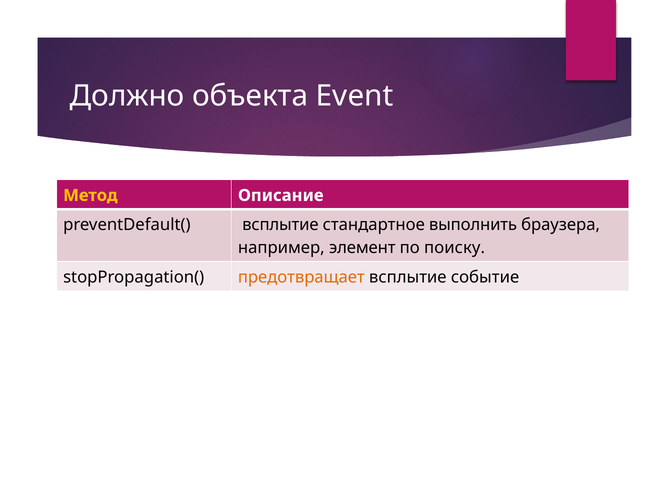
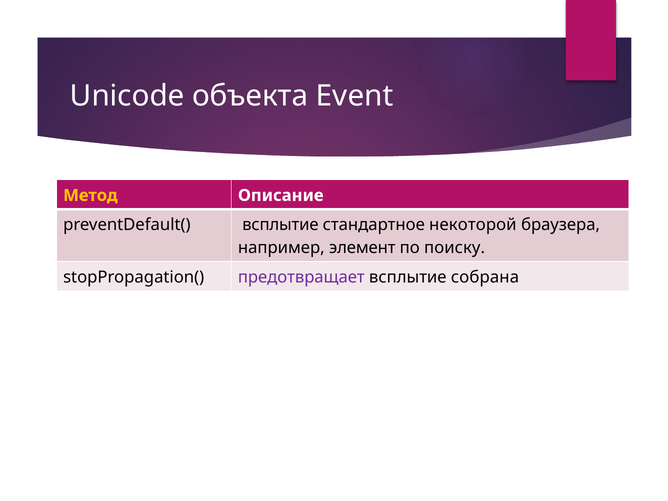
Должно: Должно -> Unicode
выполнить: выполнить -> некоторой
предотвращает colour: orange -> purple
событие: событие -> собрана
